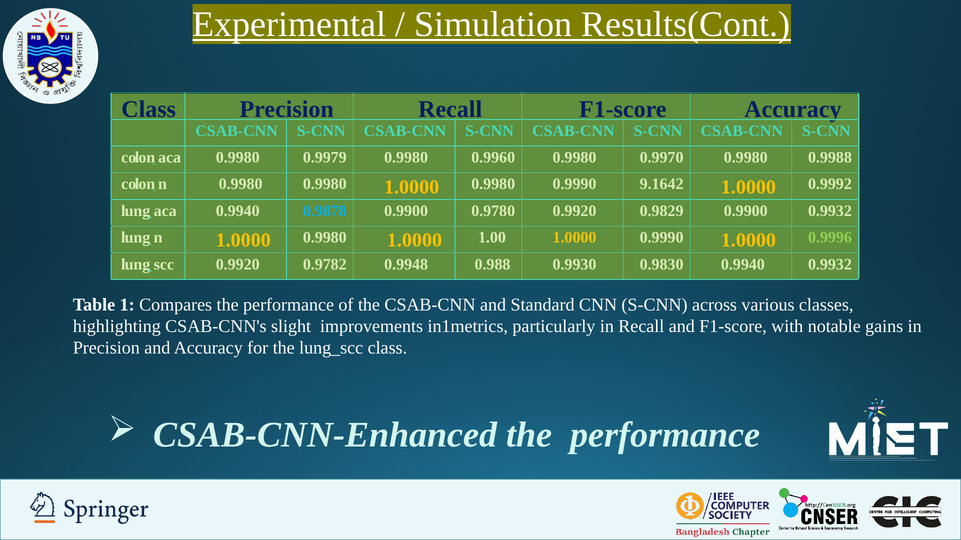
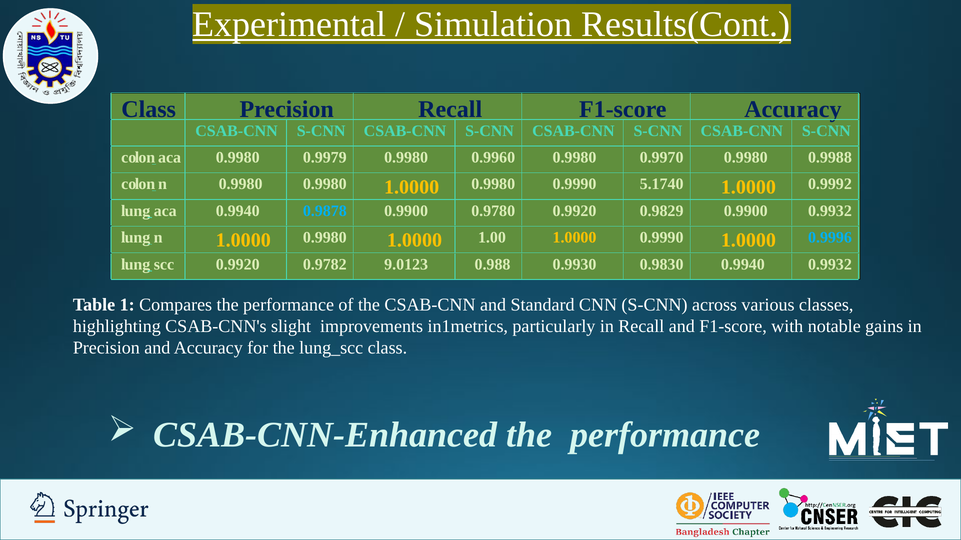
9.1642: 9.1642 -> 5.1740
0.9996 colour: light green -> light blue
0.9948: 0.9948 -> 9.0123
